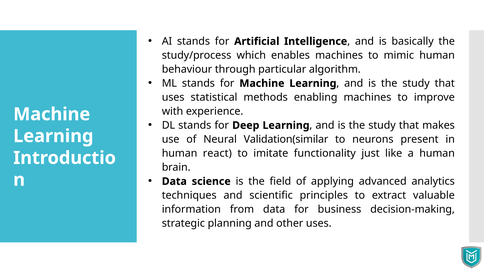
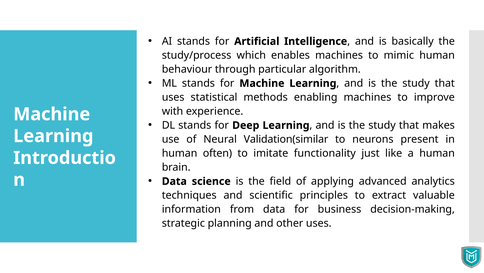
react: react -> often
